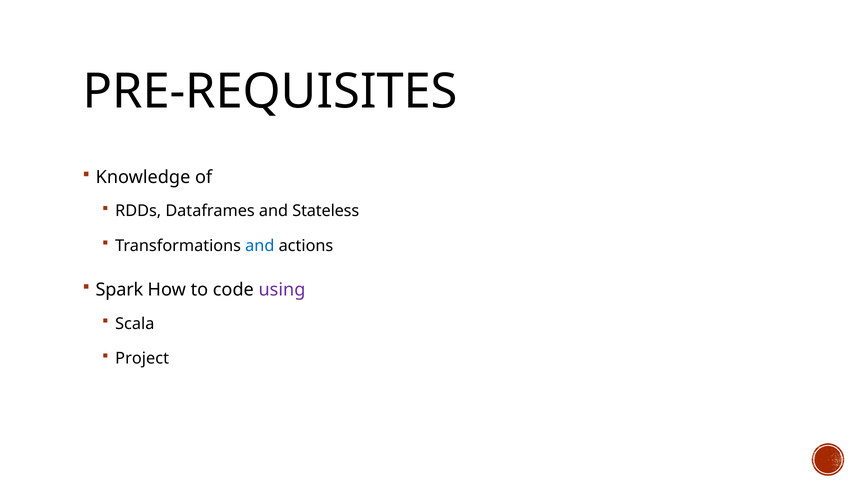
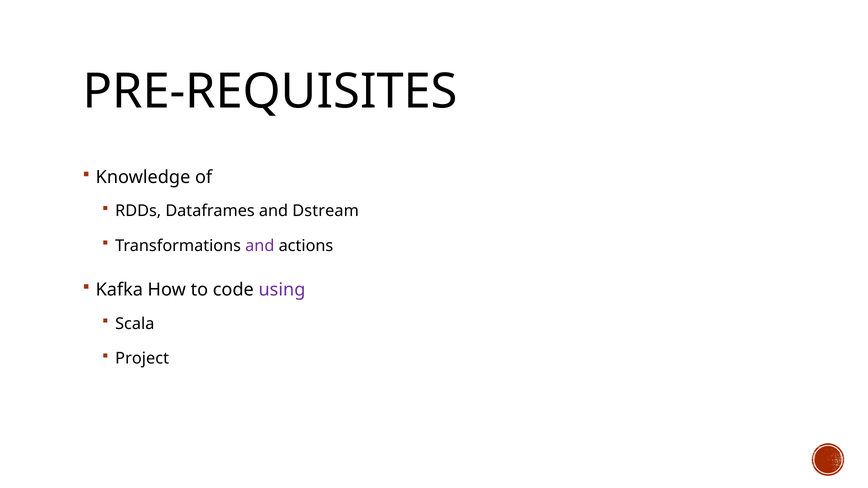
Stateless: Stateless -> Dstream
and at (260, 246) colour: blue -> purple
Spark: Spark -> Kafka
